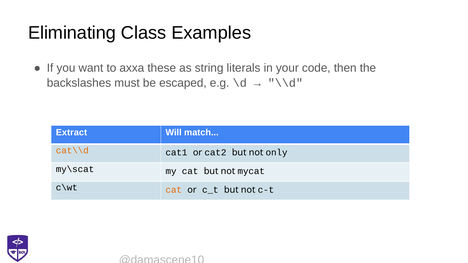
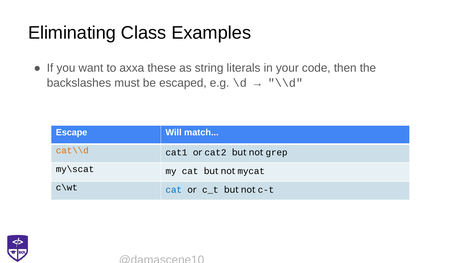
Extract: Extract -> Escape
only: only -> grep
cat at (174, 190) colour: orange -> blue
